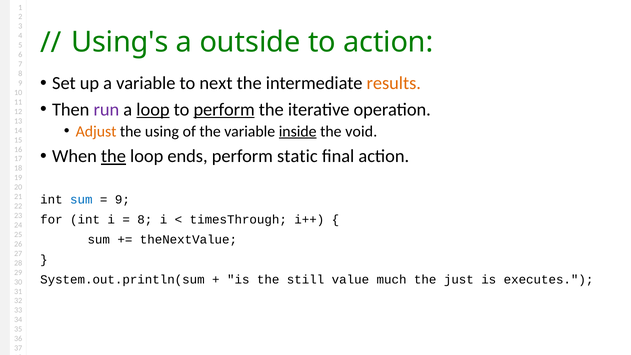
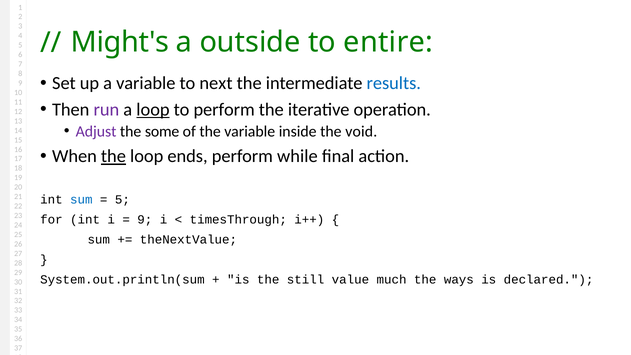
Using's: Using's -> Might's
to action: action -> entire
results colour: orange -> blue
perform at (224, 110) underline: present -> none
Adjust colour: orange -> purple
using: using -> some
inside underline: present -> none
static: static -> while
9 at (122, 200): 9 -> 5
8 at (145, 220): 8 -> 9
just: just -> ways
executes: executes -> declared
